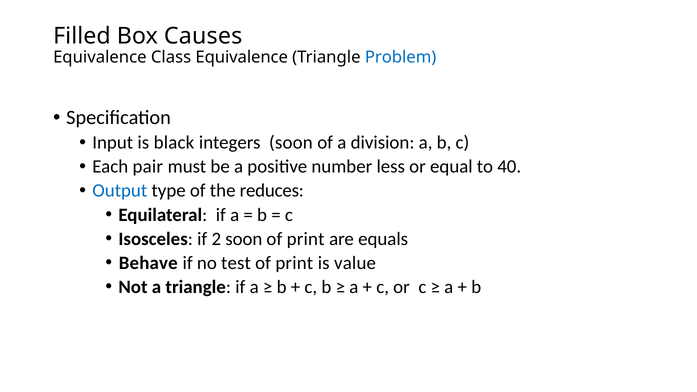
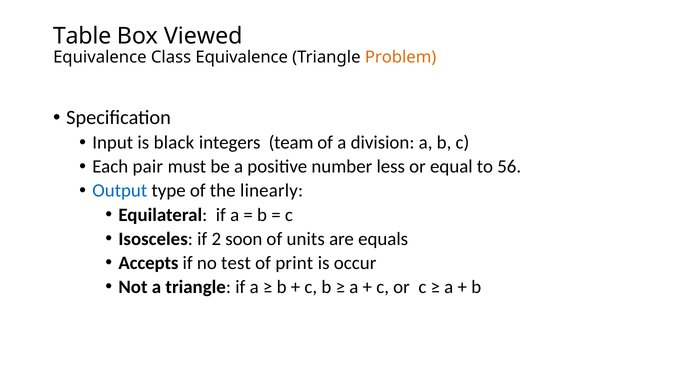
Filled: Filled -> Table
Causes: Causes -> Viewed
Problem colour: blue -> orange
integers soon: soon -> team
40: 40 -> 56
reduces: reduces -> linearly
print at (306, 239): print -> units
Behave: Behave -> Accepts
value: value -> occur
